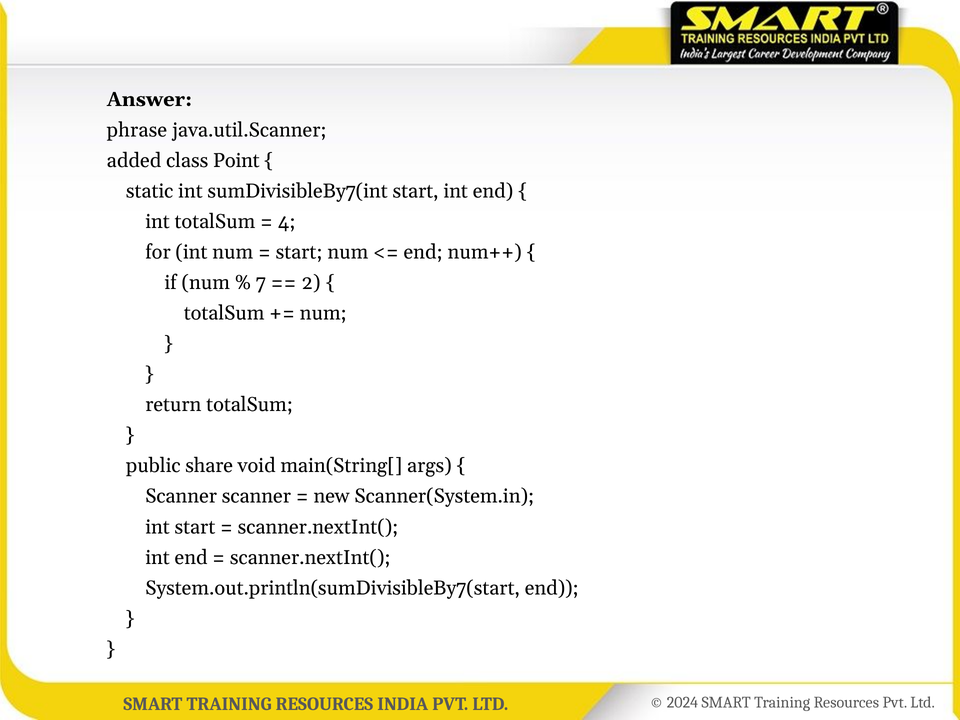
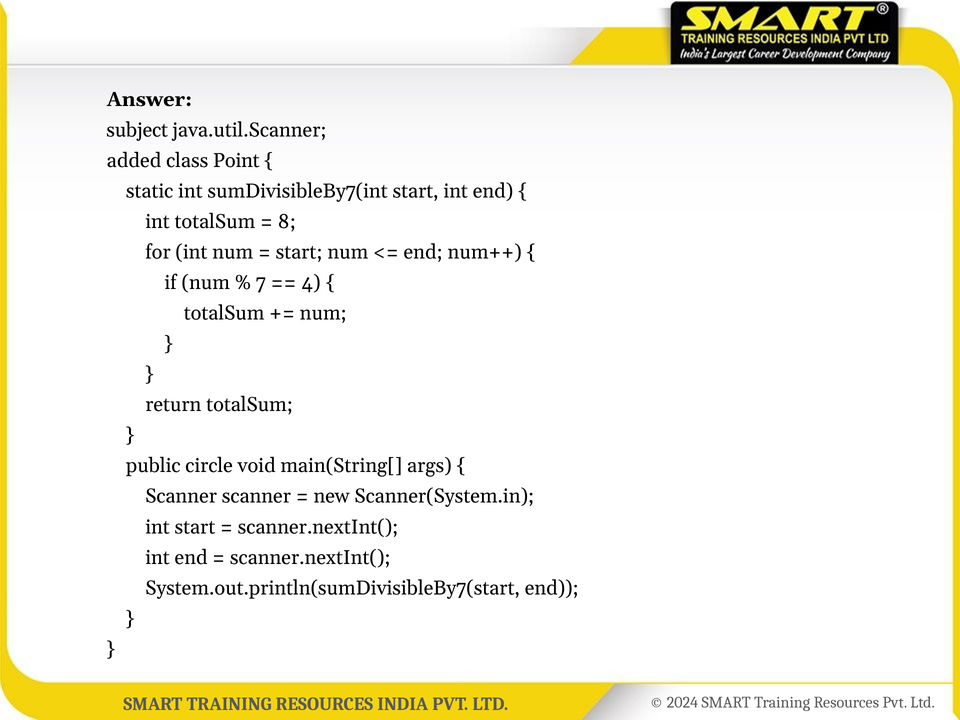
phrase: phrase -> subject
4: 4 -> 8
2: 2 -> 4
share: share -> circle
